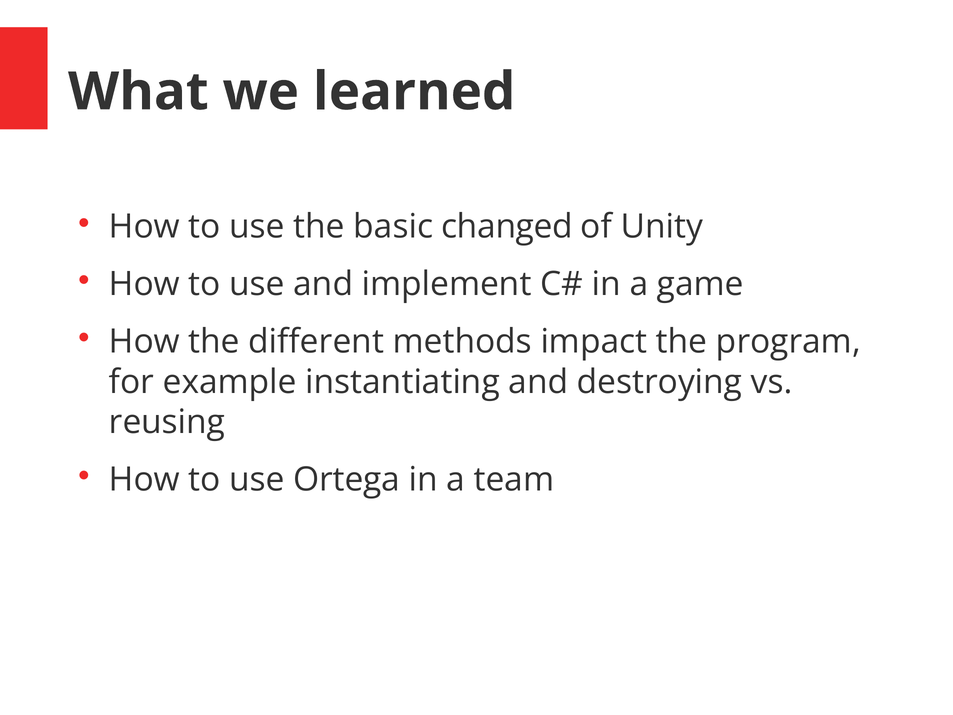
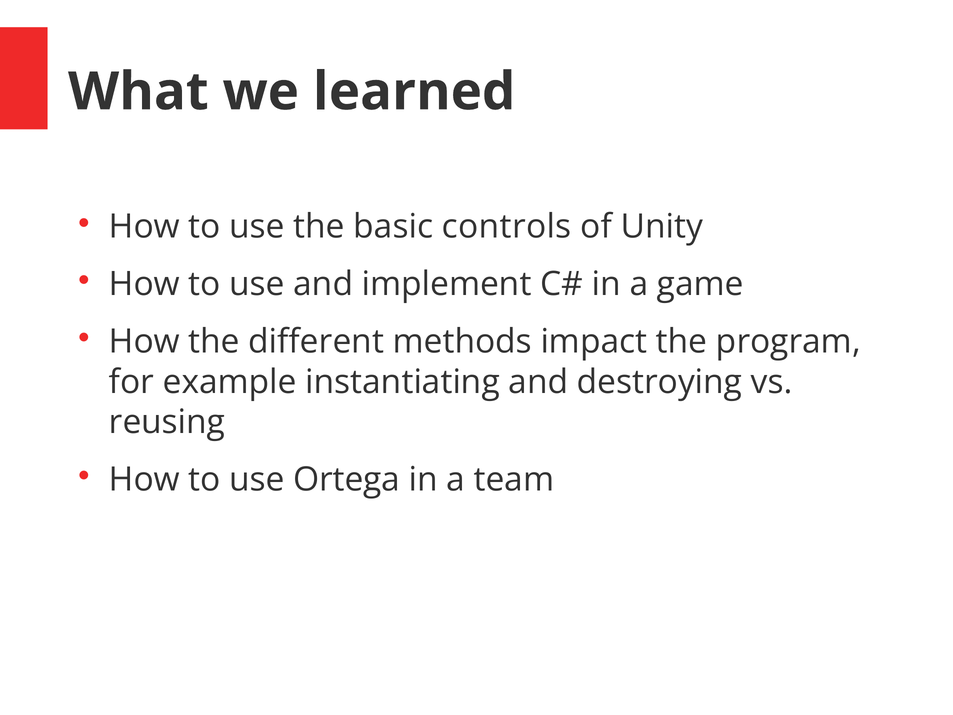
changed: changed -> controls
